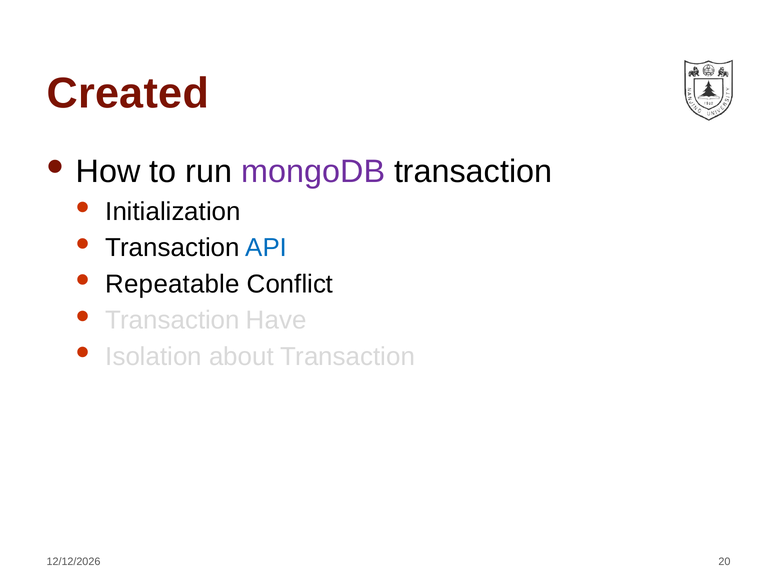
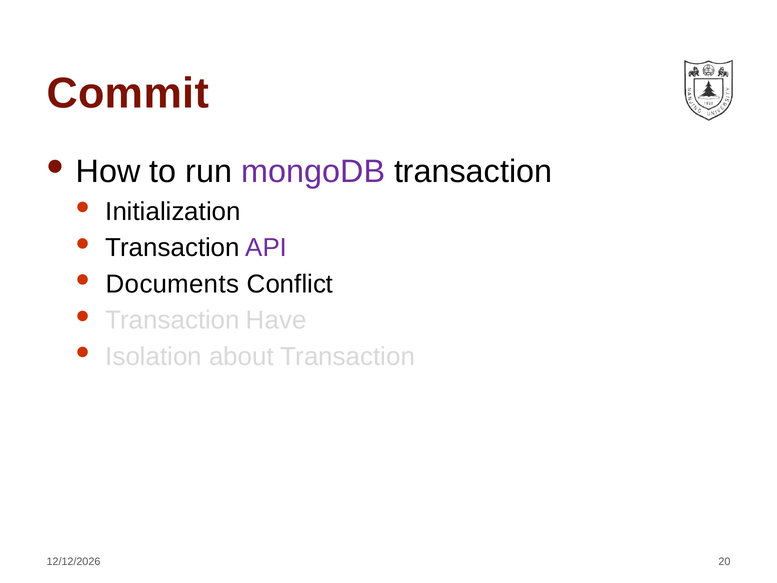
Created: Created -> Commit
API colour: blue -> purple
Repeatable: Repeatable -> Documents
